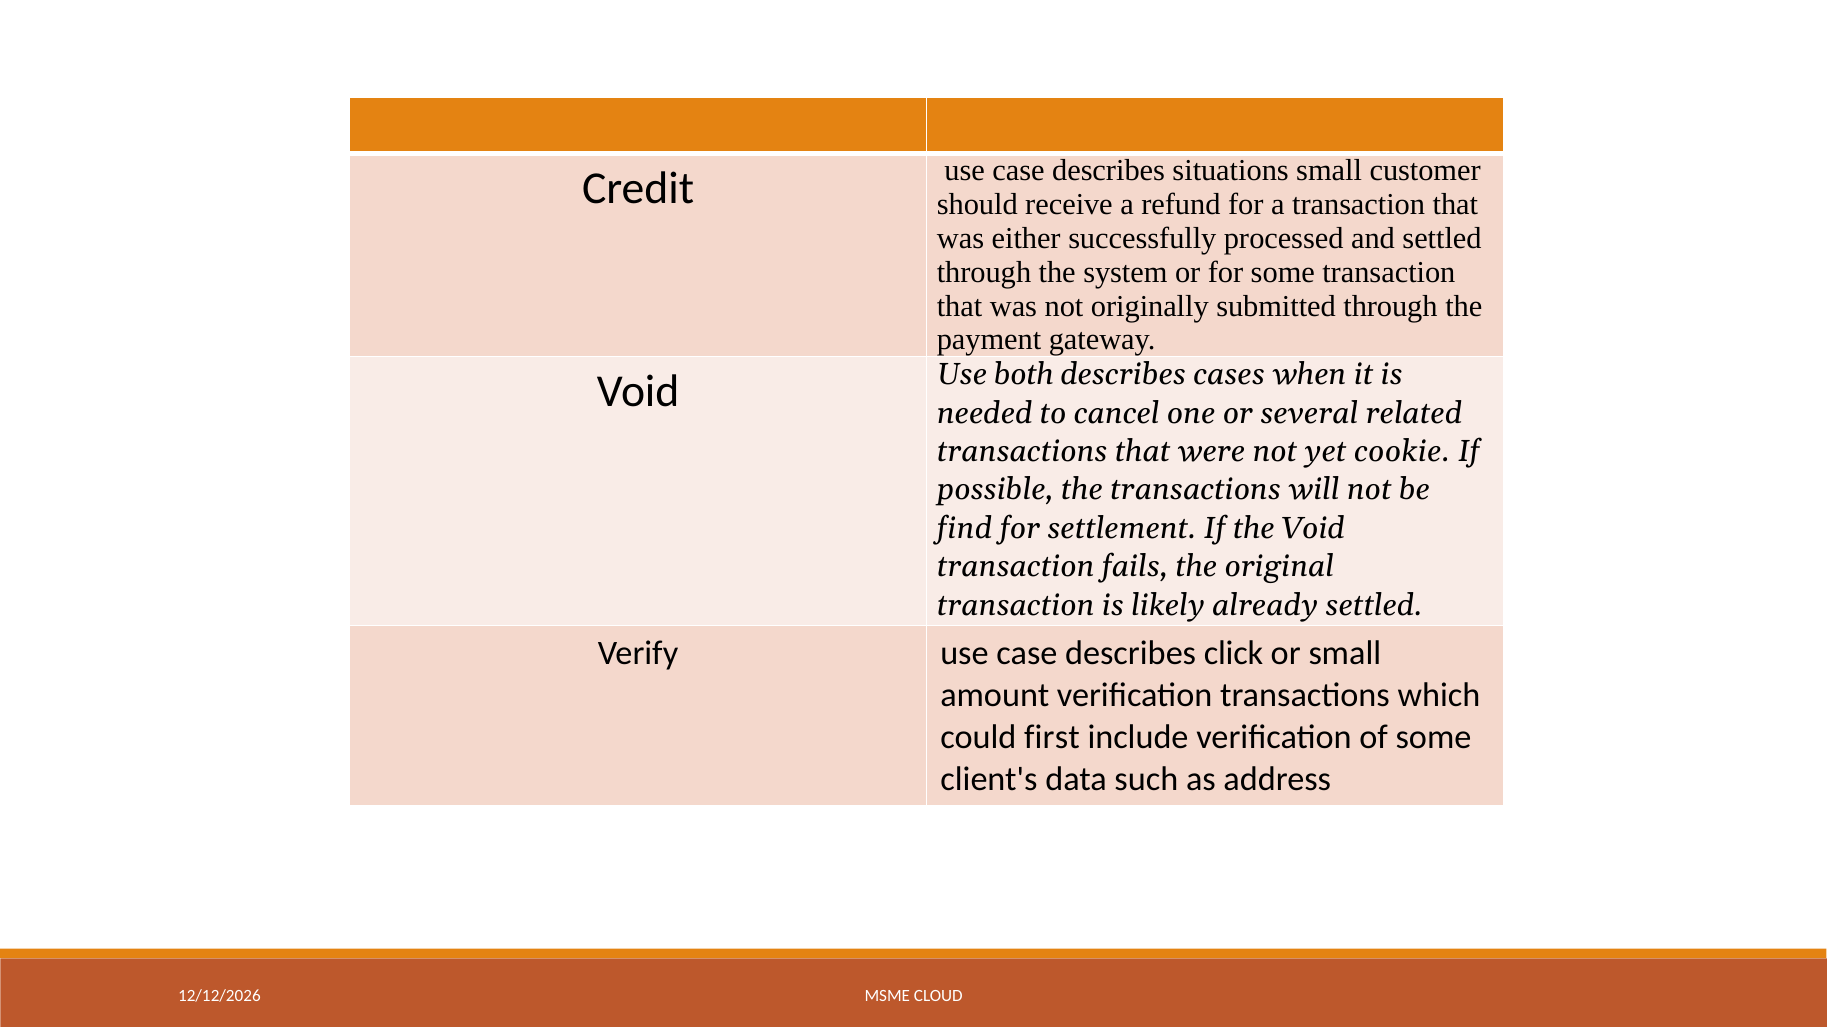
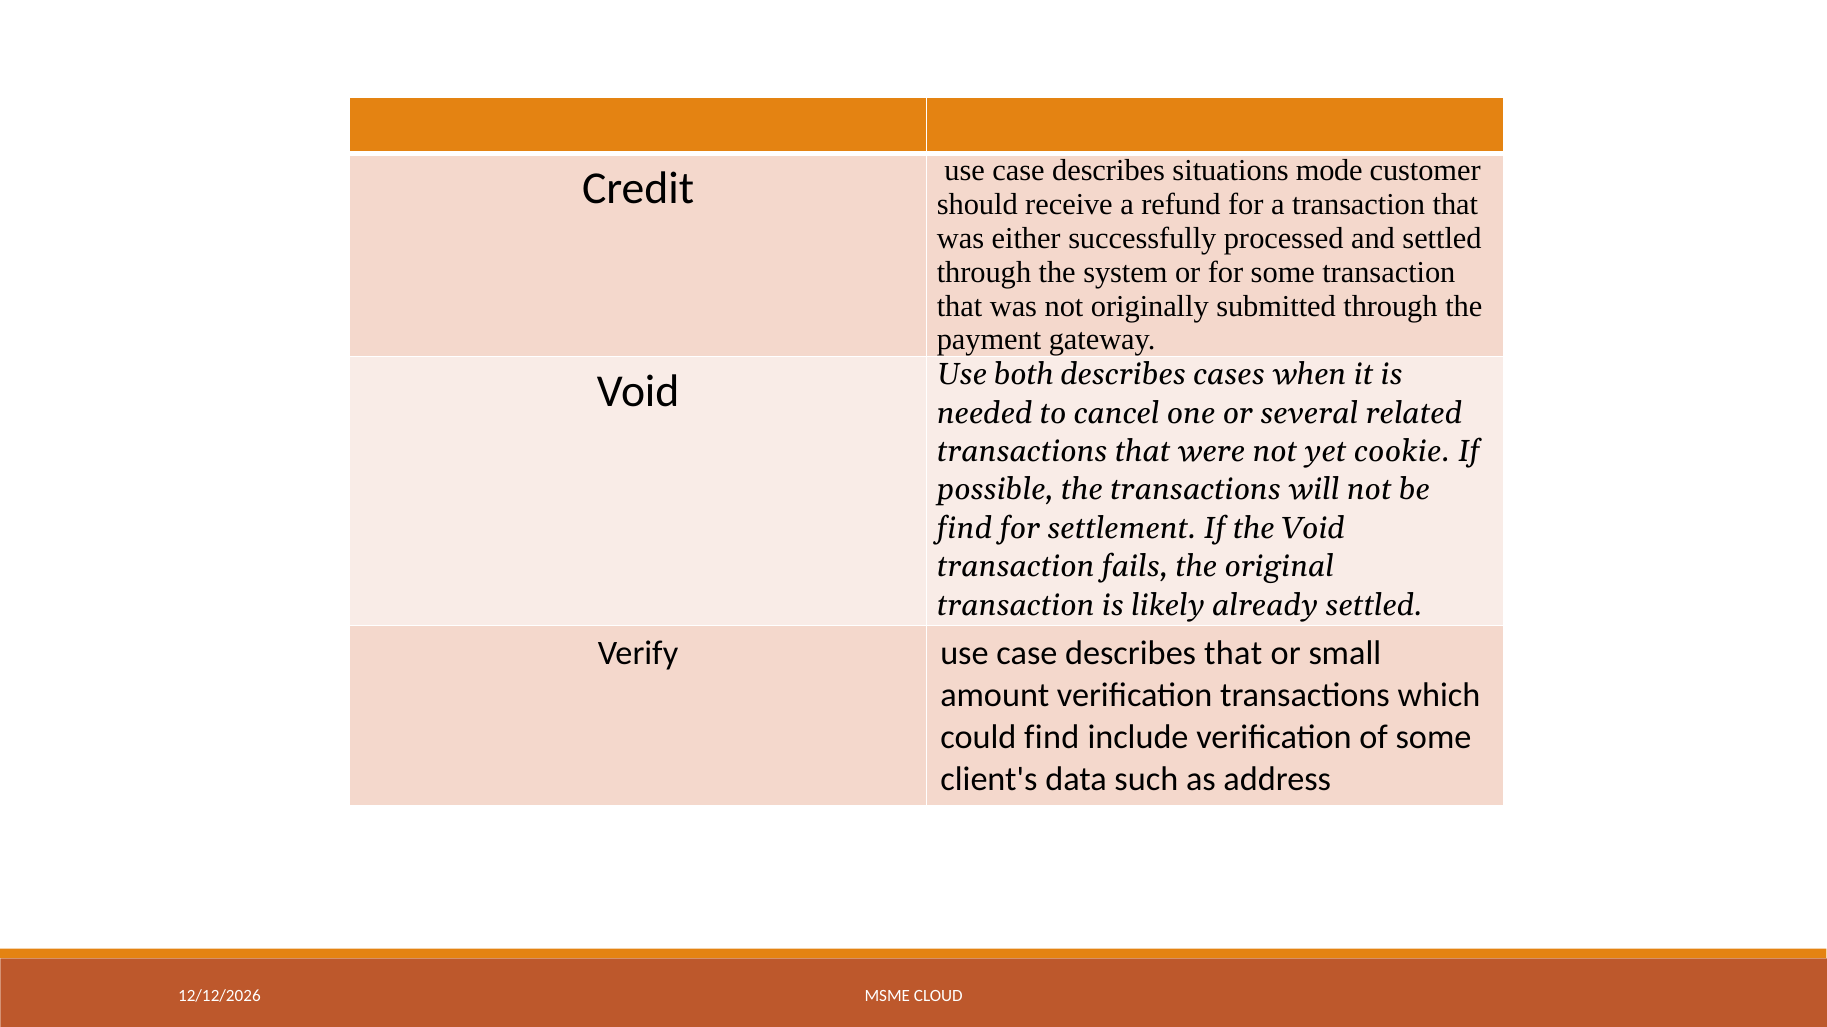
situations small: small -> mode
describes click: click -> that
could first: first -> find
